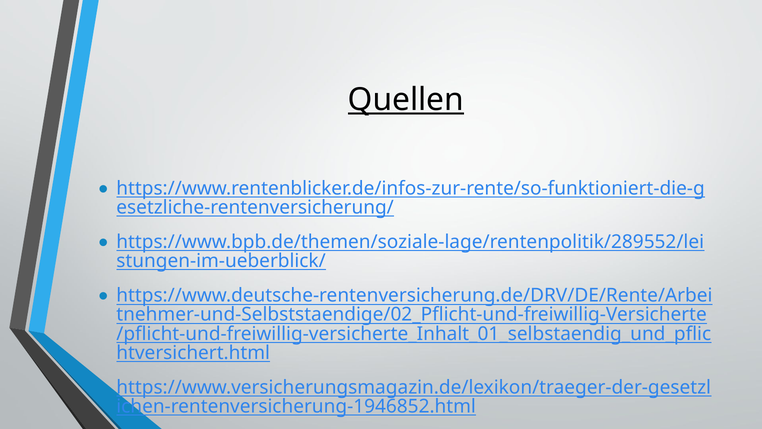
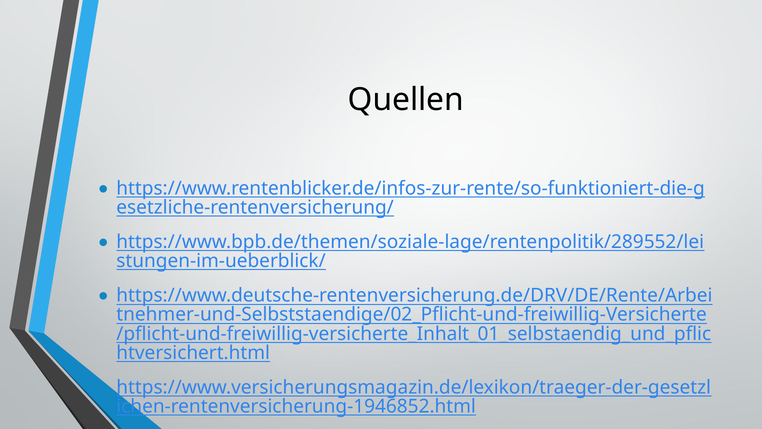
Quellen underline: present -> none
